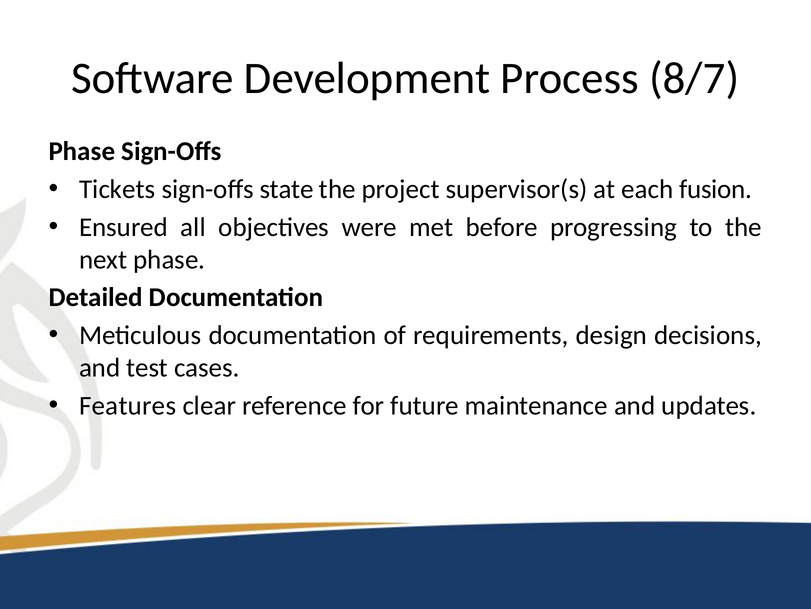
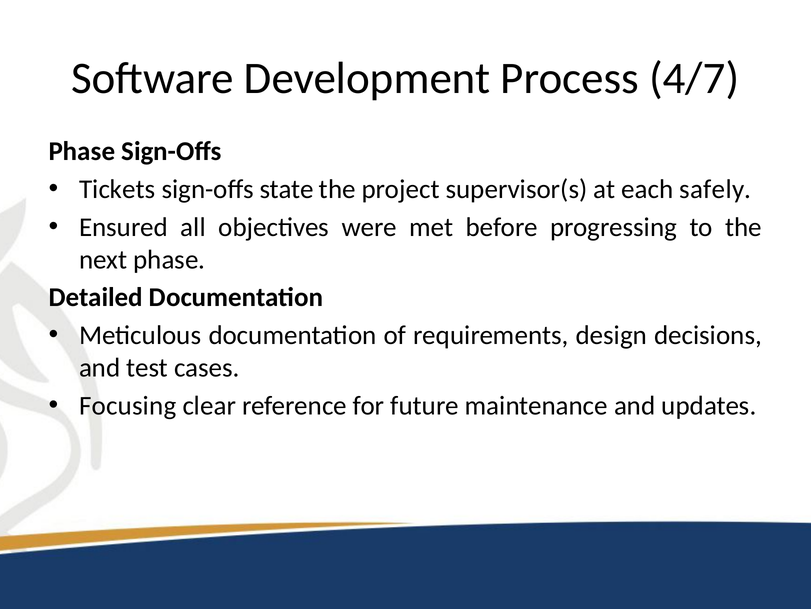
8/7: 8/7 -> 4/7
fusion: fusion -> safely
Features: Features -> Focusing
